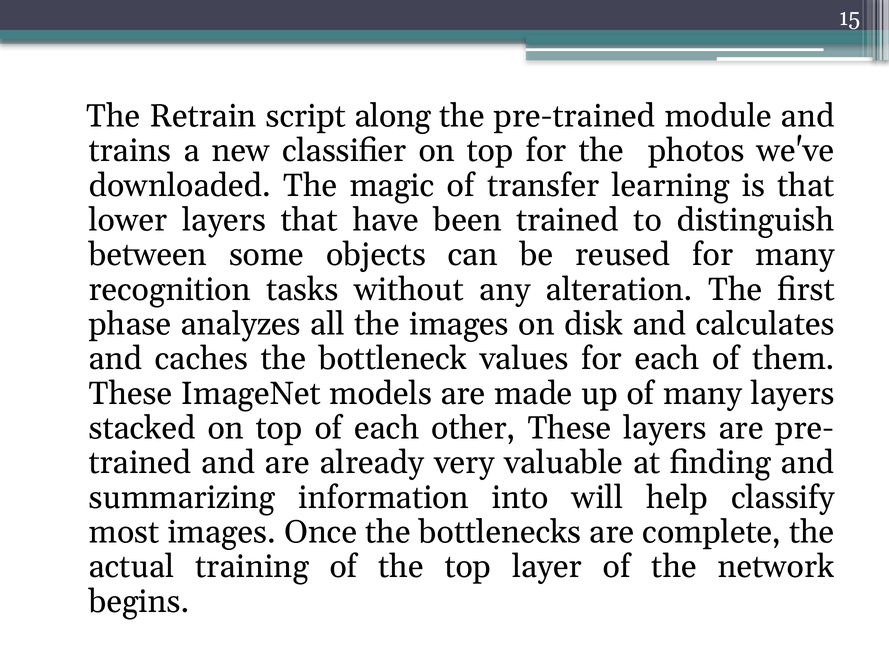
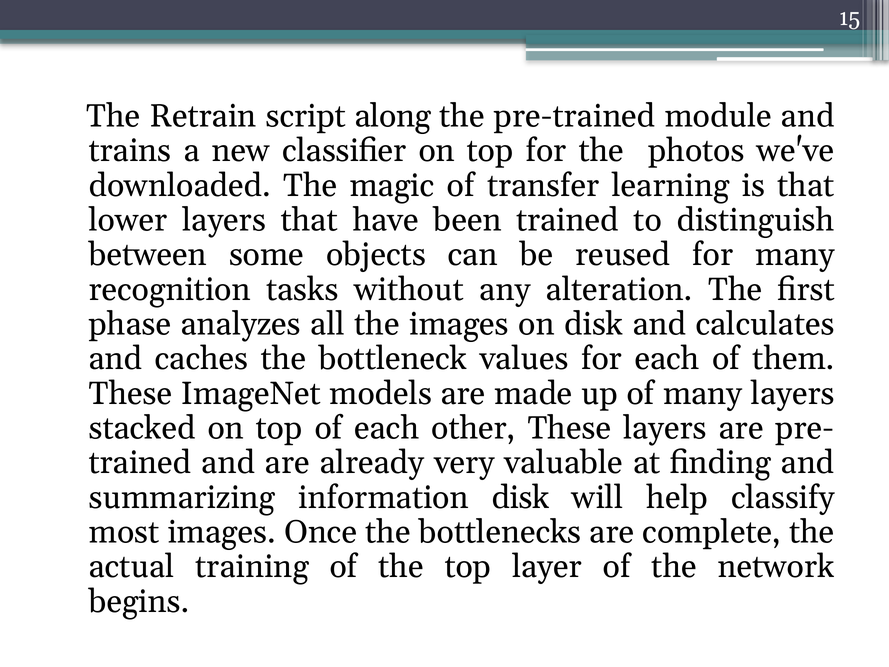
information into: into -> disk
